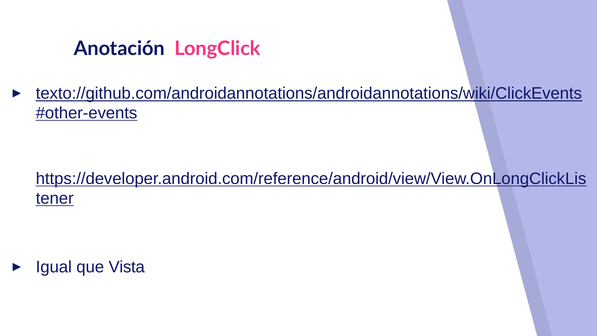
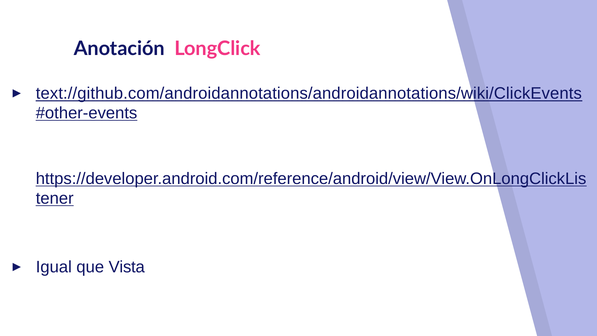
texto://github.com/androidannotations/androidannotations/wiki/ClickEvents: texto://github.com/androidannotations/androidannotations/wiki/ClickEvents -> text://github.com/androidannotations/androidannotations/wiki/ClickEvents
